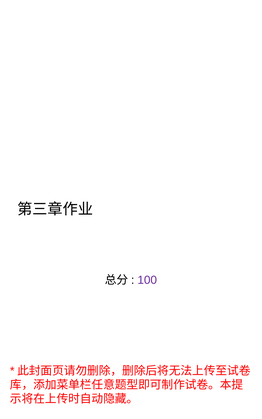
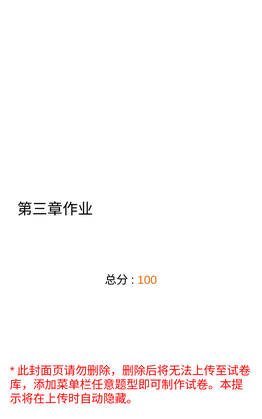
100 colour: purple -> orange
